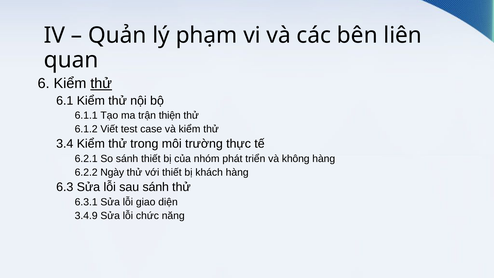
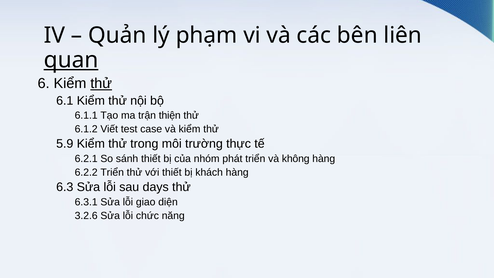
quan underline: none -> present
3.4: 3.4 -> 5.9
6.2.2 Ngày: Ngày -> Triển
sau sánh: sánh -> days
3.4.9: 3.4.9 -> 3.2.6
